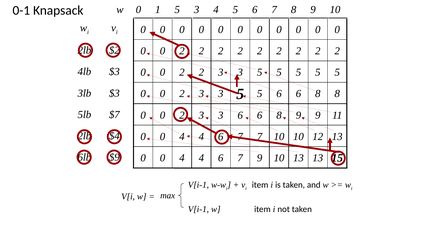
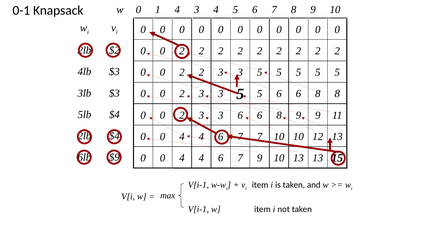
1 5: 5 -> 4
5lb $7: $7 -> $4
